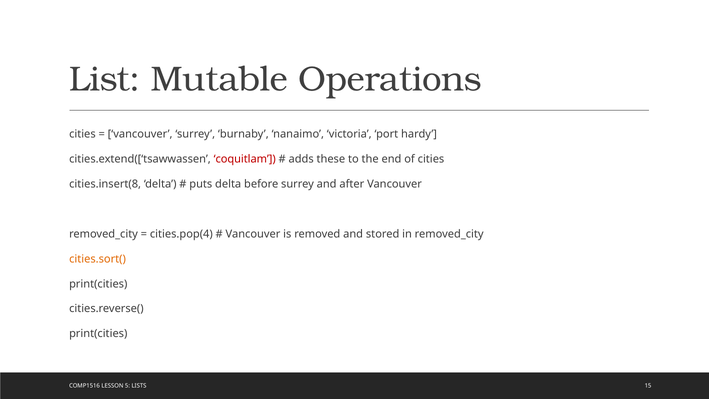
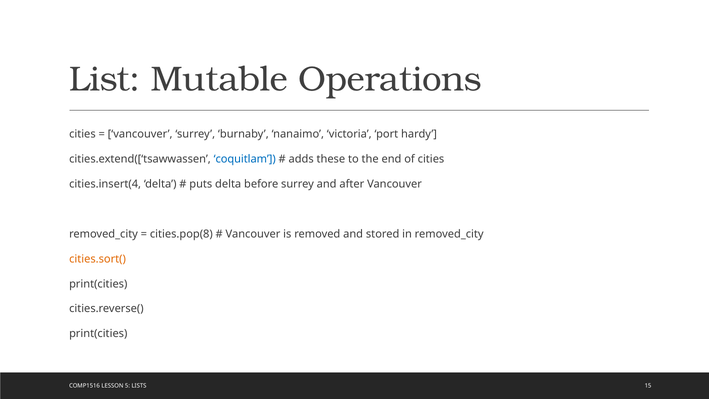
coquitlam colour: red -> blue
cities.insert(8: cities.insert(8 -> cities.insert(4
cities.pop(4: cities.pop(4 -> cities.pop(8
